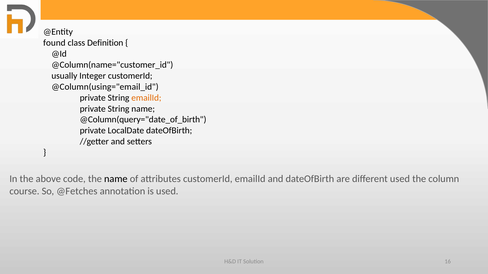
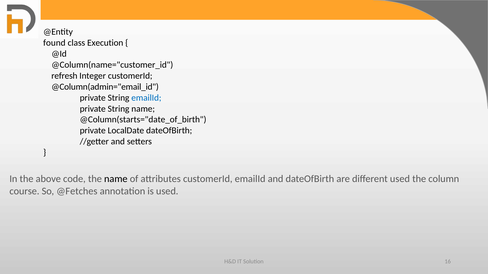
Definition: Definition -> Execution
usually: usually -> refresh
@Column(using="email_id: @Column(using="email_id -> @Column(admin="email_id
emailId at (146, 98) colour: orange -> blue
@Column(query="date_of_birth: @Column(query="date_of_birth -> @Column(starts="date_of_birth
